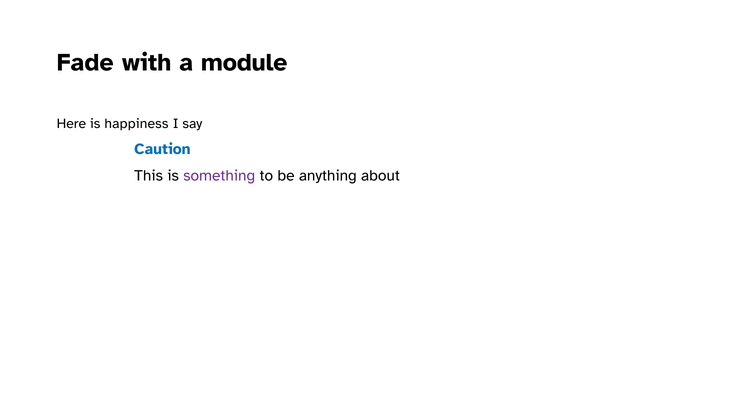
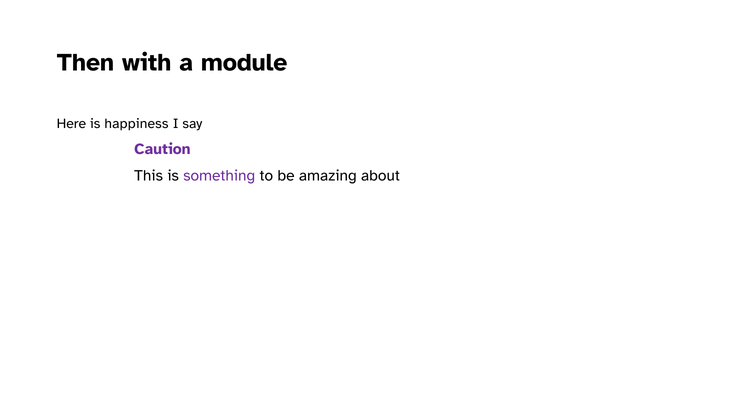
Fade: Fade -> Then
Caution colour: blue -> purple
anything: anything -> amazing
